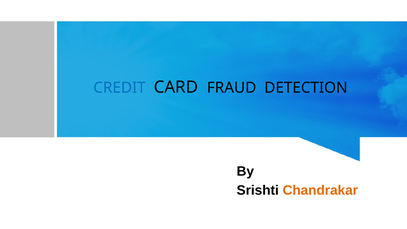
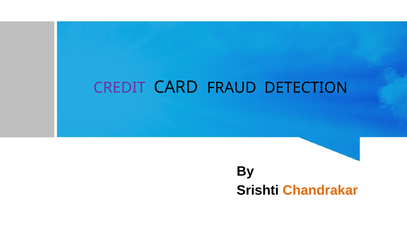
CREDIT colour: blue -> purple
